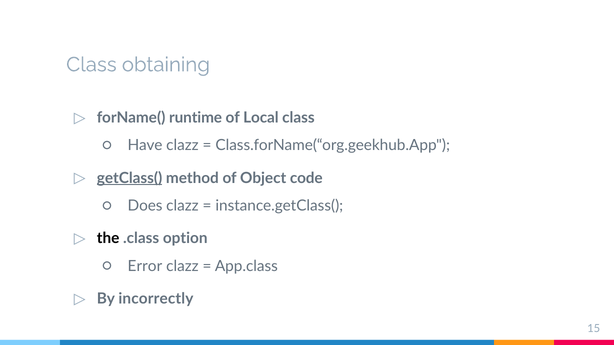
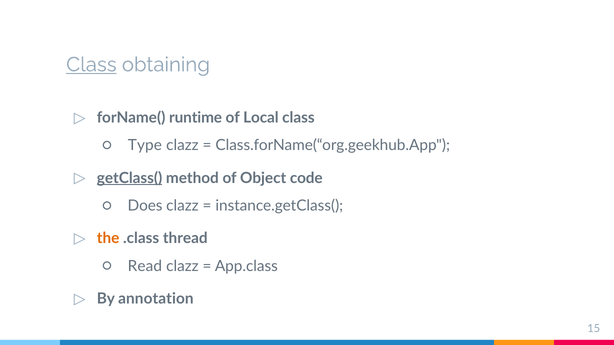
Class at (91, 65) underline: none -> present
Have: Have -> Type
the colour: black -> orange
option: option -> thread
Error: Error -> Read
incorrectly: incorrectly -> annotation
